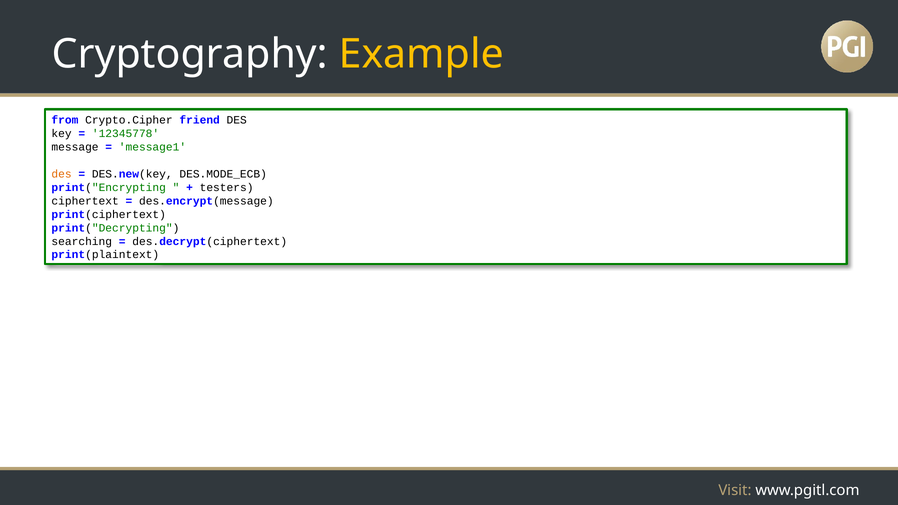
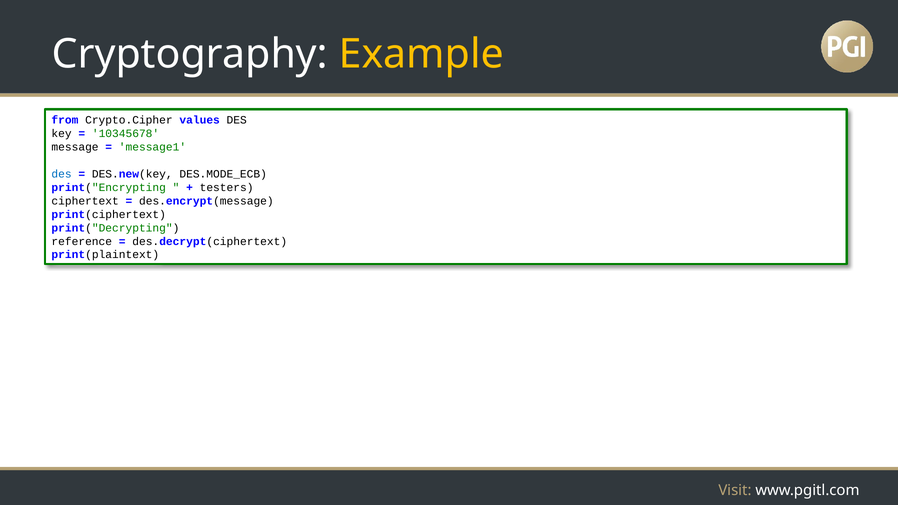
friend: friend -> values
12345778: 12345778 -> 10345678
des at (62, 174) colour: orange -> blue
searching: searching -> reference
